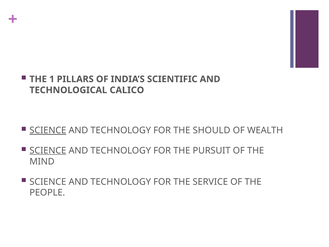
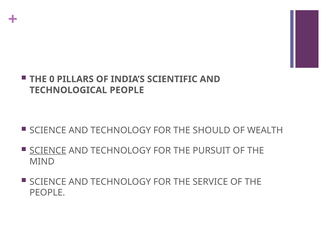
1: 1 -> 0
TECHNOLOGICAL CALICO: CALICO -> PEOPLE
SCIENCE at (48, 130) underline: present -> none
